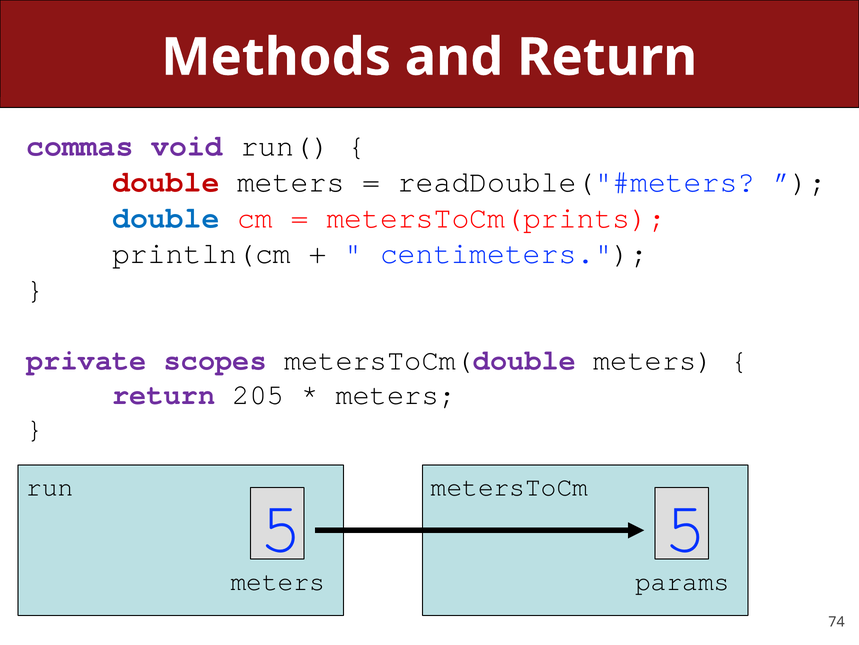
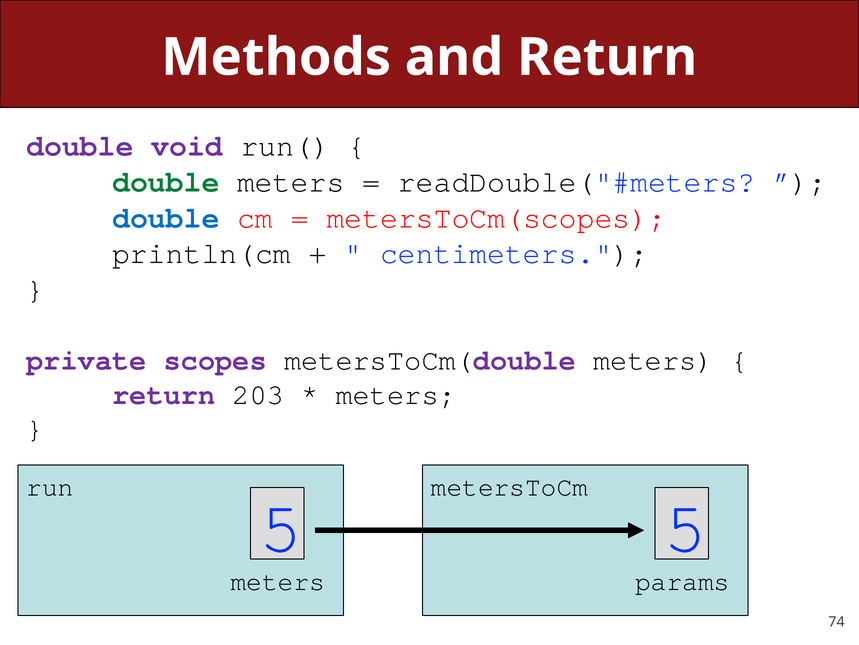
commas at (80, 146): commas -> double
double at (166, 182) colour: red -> green
metersToCm(prints: metersToCm(prints -> metersToCm(scopes
205: 205 -> 203
